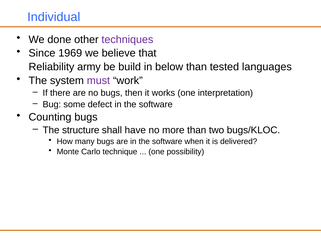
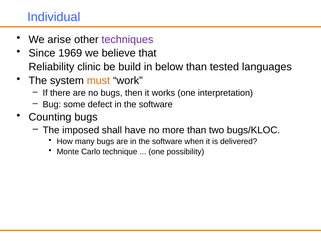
done: done -> arise
army: army -> clinic
must colour: purple -> orange
structure: structure -> imposed
